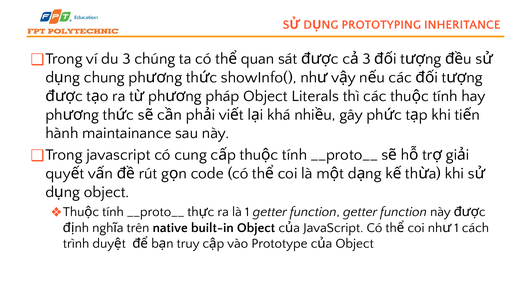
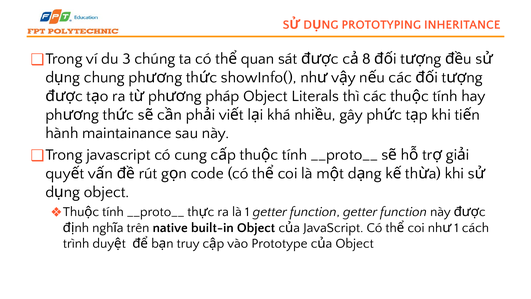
3 at (367, 59): 3 -> 8
